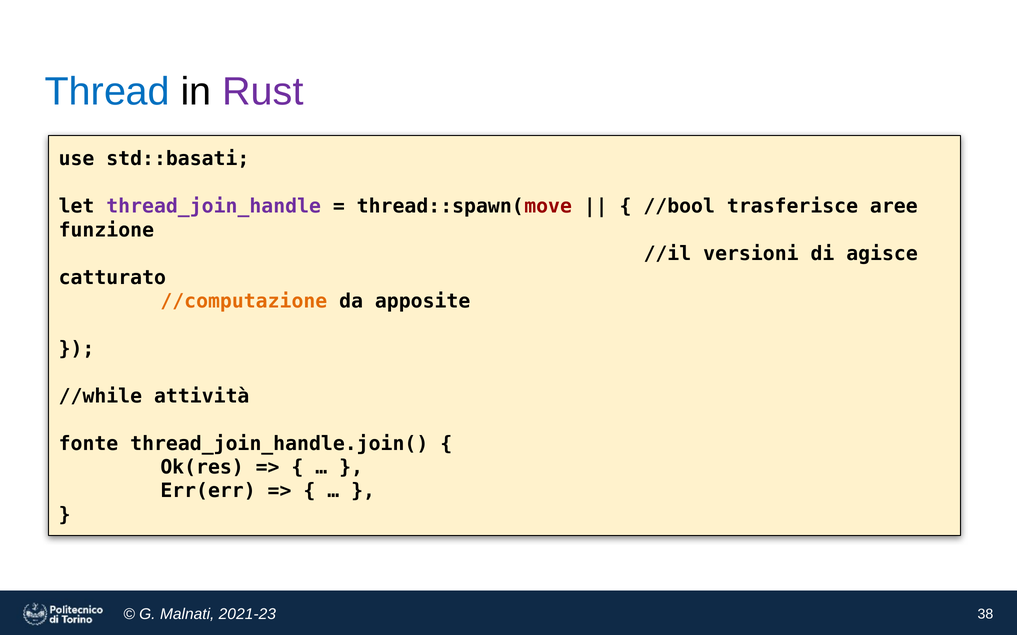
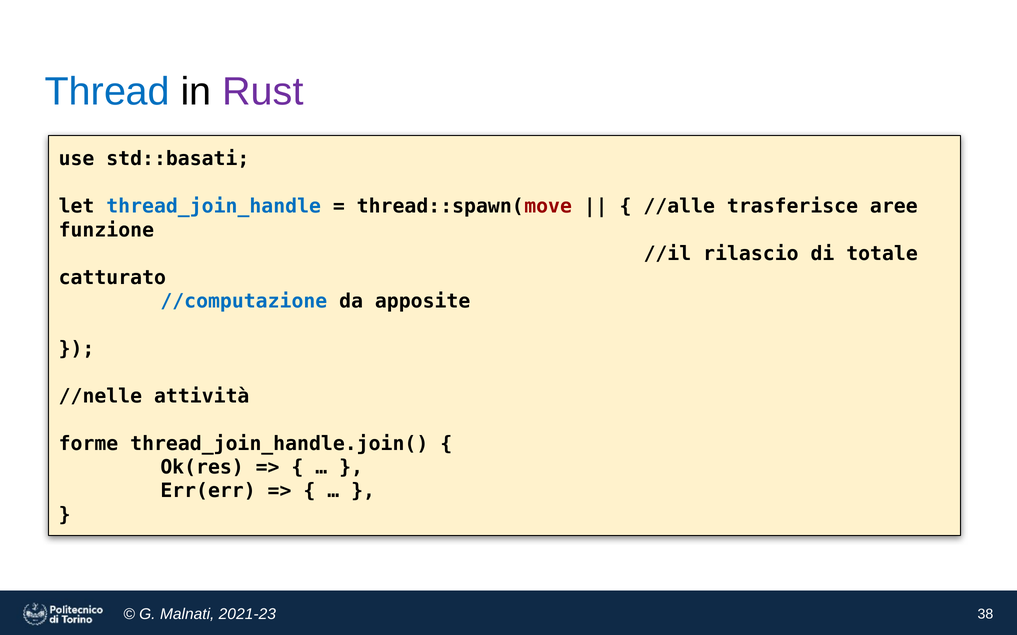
thread_join_handle colour: purple -> blue
//bool: //bool -> //alle
versioni: versioni -> rilascio
agisce: agisce -> totale
//computazione colour: orange -> blue
//while: //while -> //nelle
fonte: fonte -> forme
